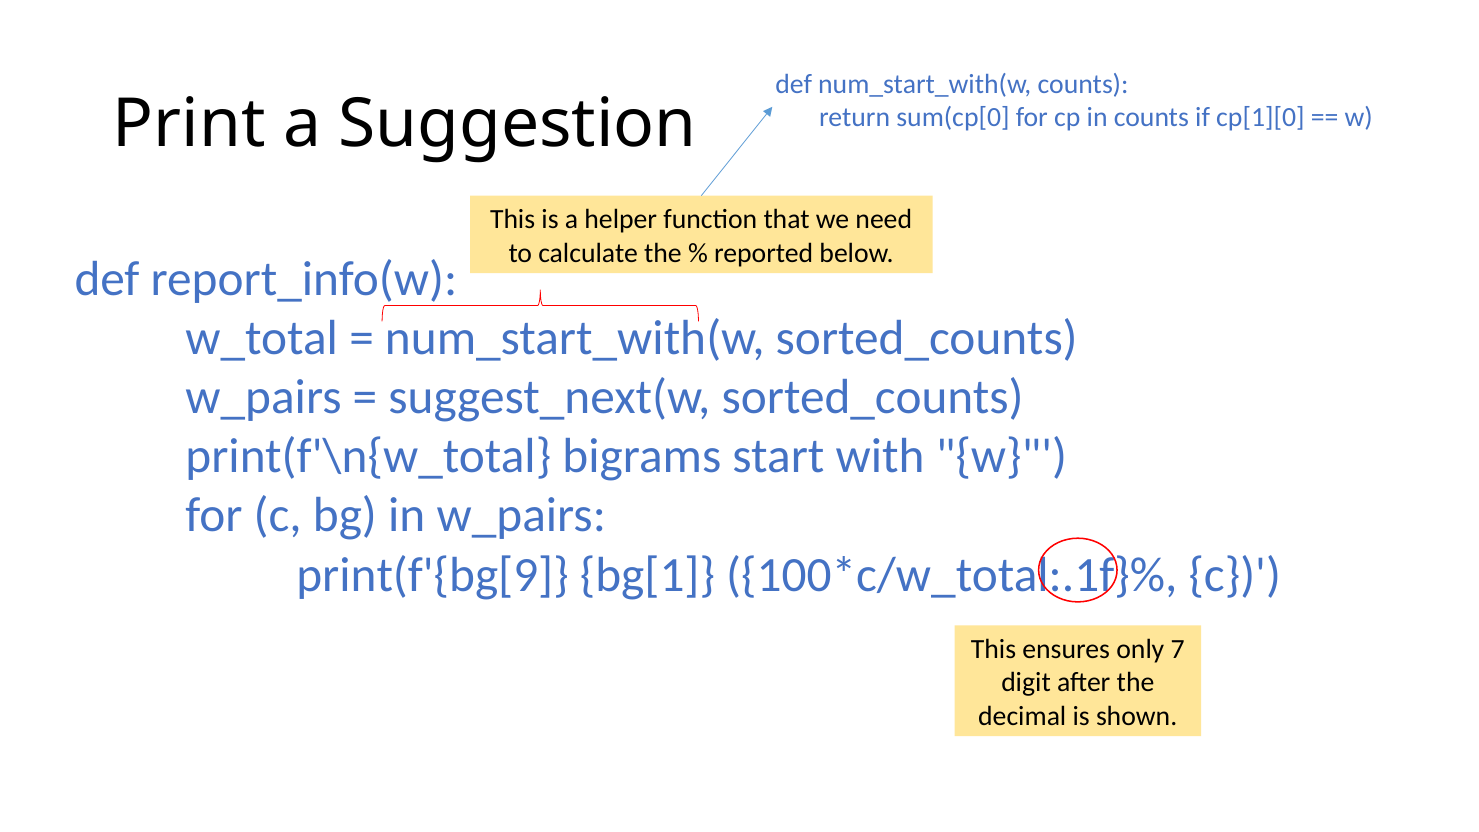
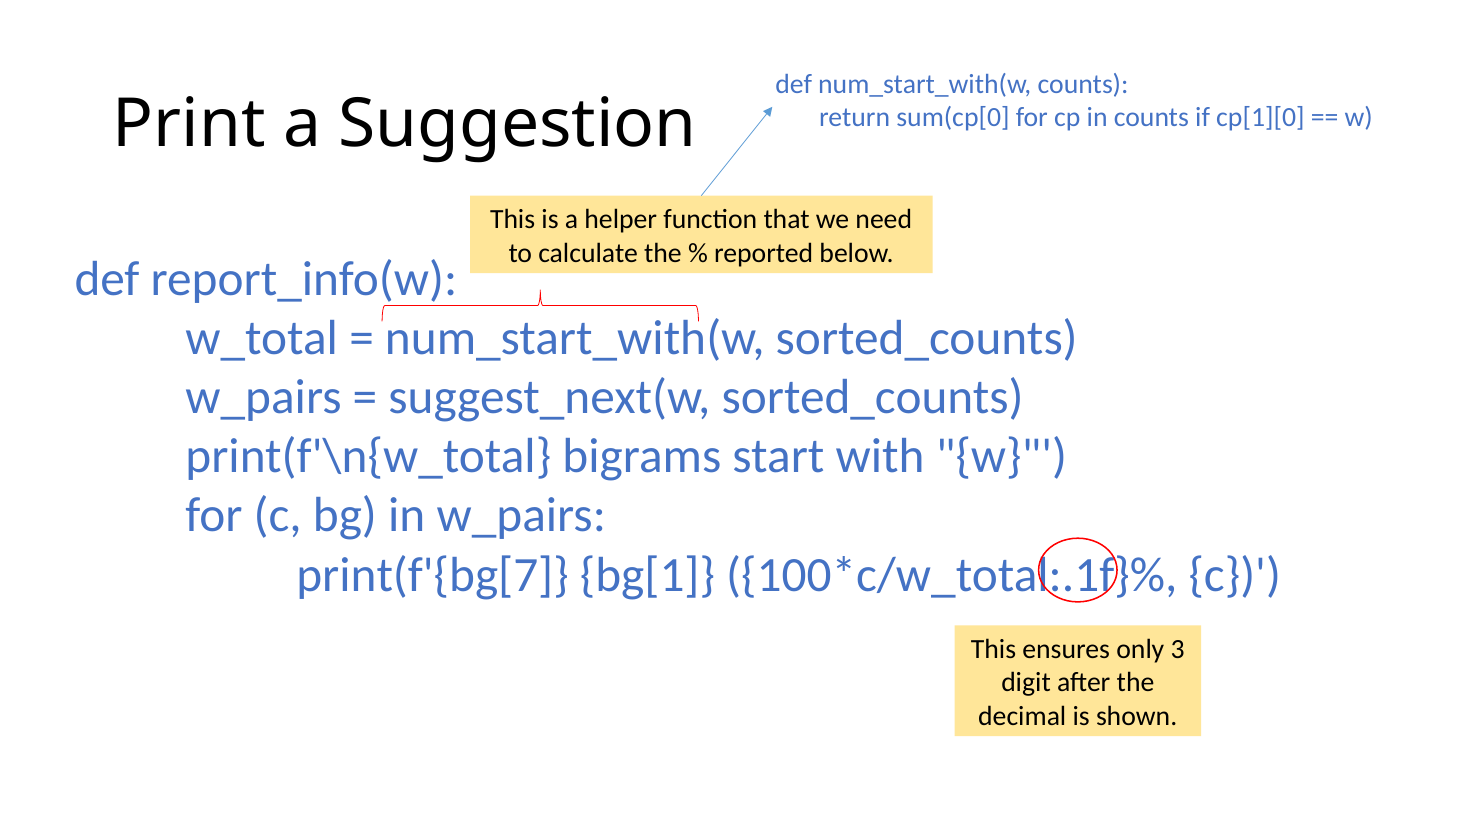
print(f'{bg[9: print(f'{bg[9 -> print(f'{bg[7
7: 7 -> 3
